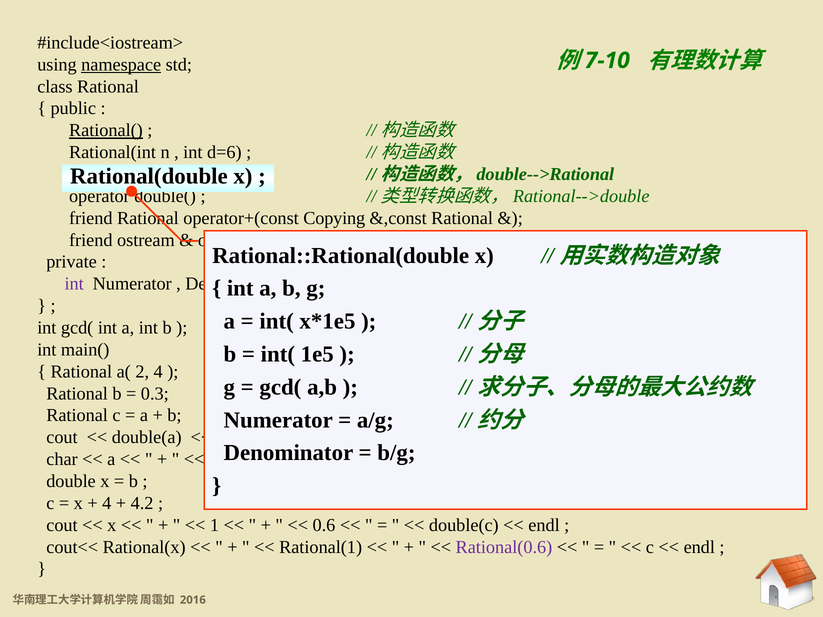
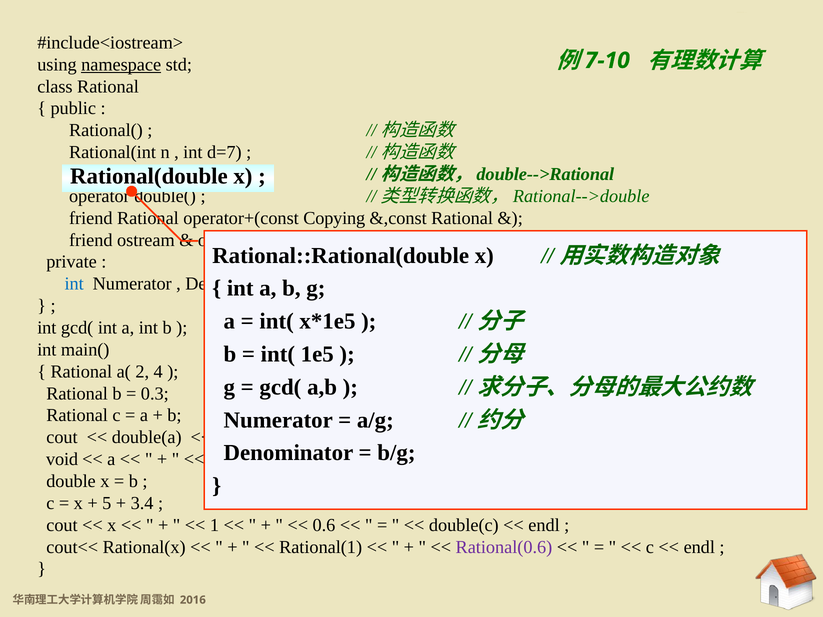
Rational( underline: present -> none
d=6: d=6 -> d=7
int at (74, 284) colour: purple -> blue
char: char -> void
4 at (107, 503): 4 -> 5
4.2: 4.2 -> 3.4
